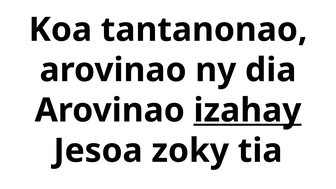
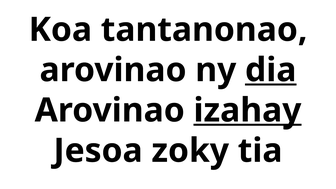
dia underline: none -> present
